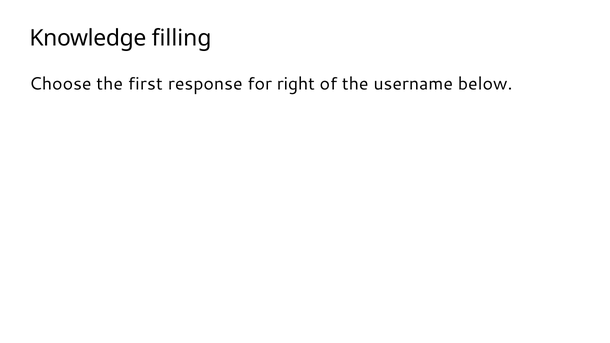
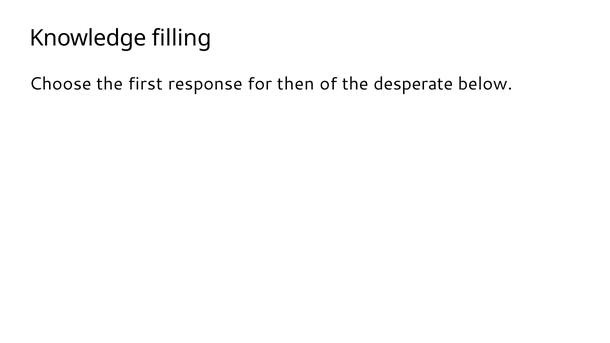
right: right -> then
username: username -> desperate
